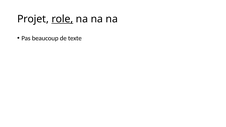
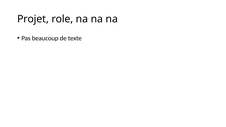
role underline: present -> none
